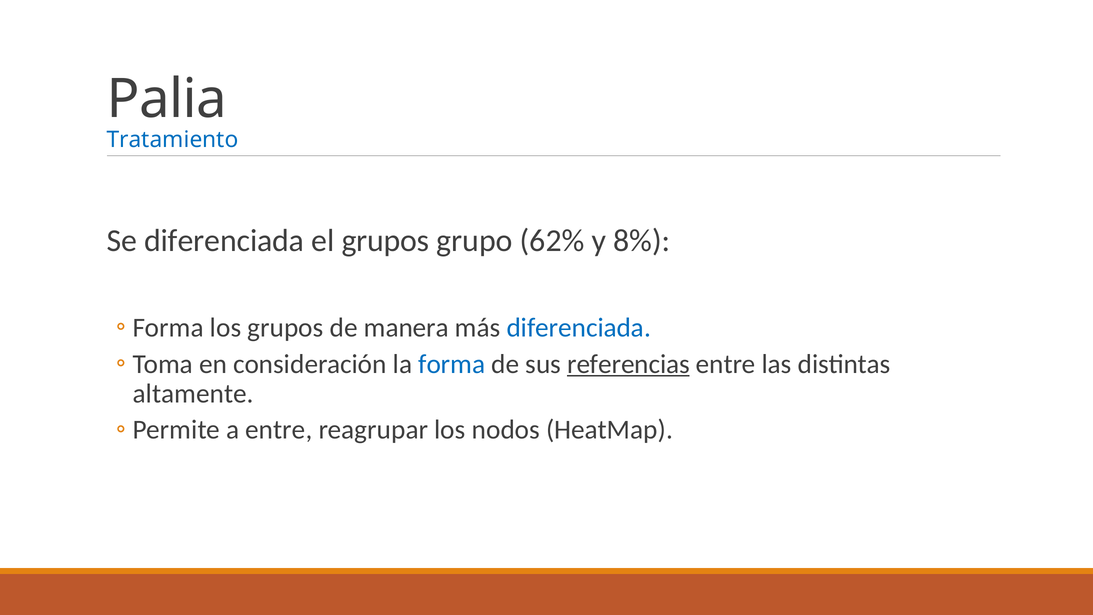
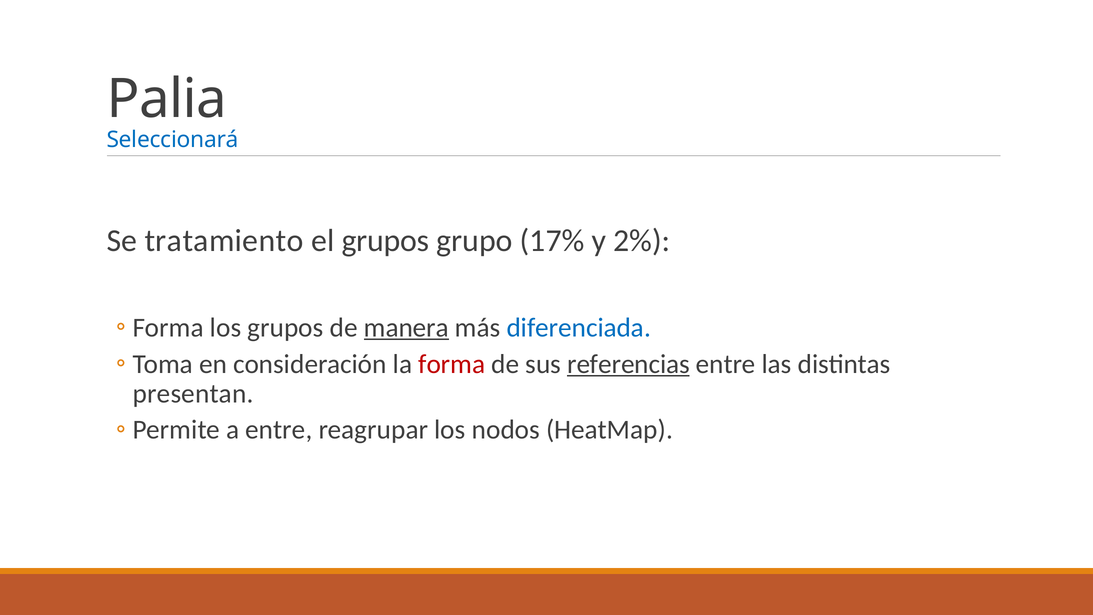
Tratamiento: Tratamiento -> Seleccionará
Se diferenciada: diferenciada -> tratamiento
62%: 62% -> 17%
8%: 8% -> 2%
manera underline: none -> present
forma colour: blue -> red
altamente: altamente -> presentan
